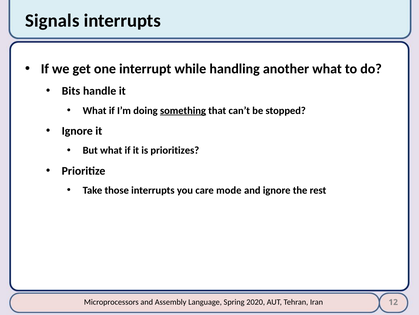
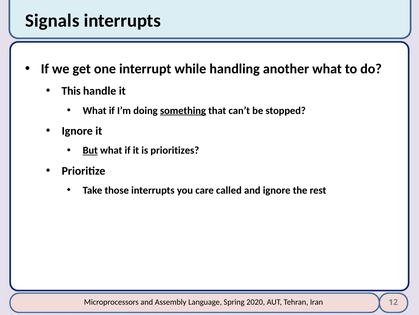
Bits: Bits -> This
But underline: none -> present
mode: mode -> called
